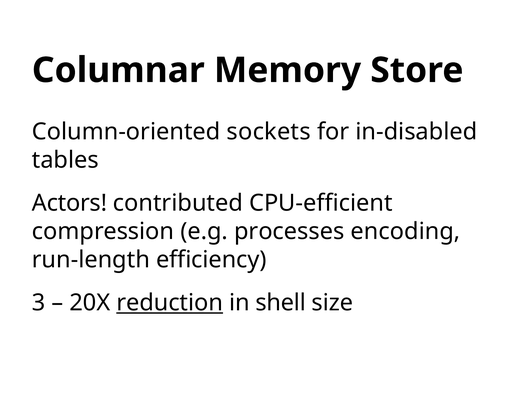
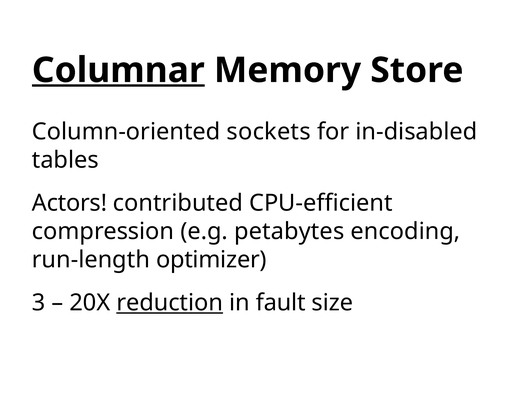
Columnar underline: none -> present
processes: processes -> petabytes
efficiency: efficiency -> optimizer
shell: shell -> fault
